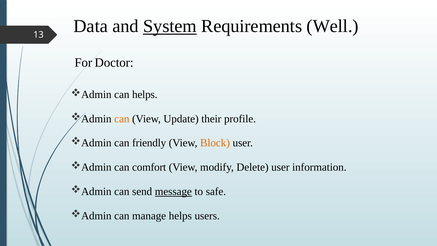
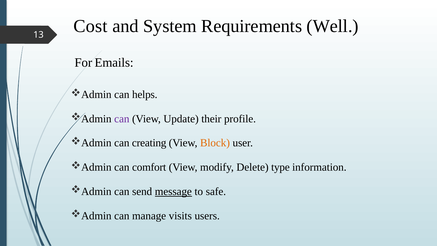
Data: Data -> Cost
System underline: present -> none
Doctor: Doctor -> Emails
can at (122, 119) colour: orange -> purple
friendly: friendly -> creating
Delete user: user -> type
manage helps: helps -> visits
